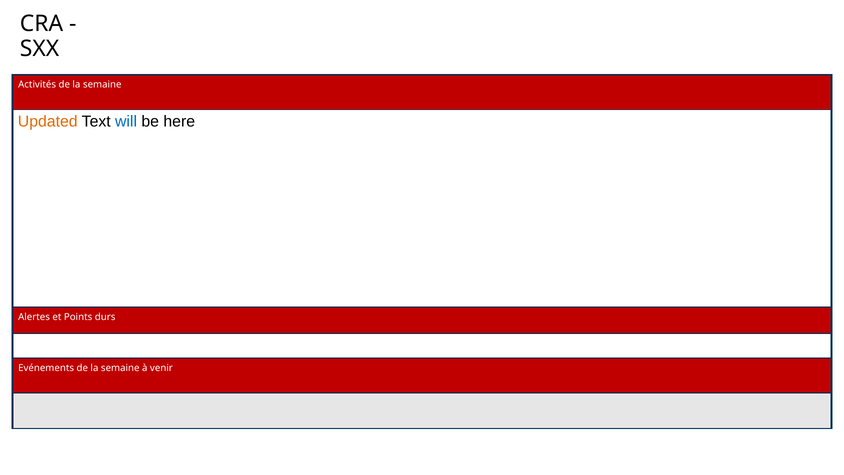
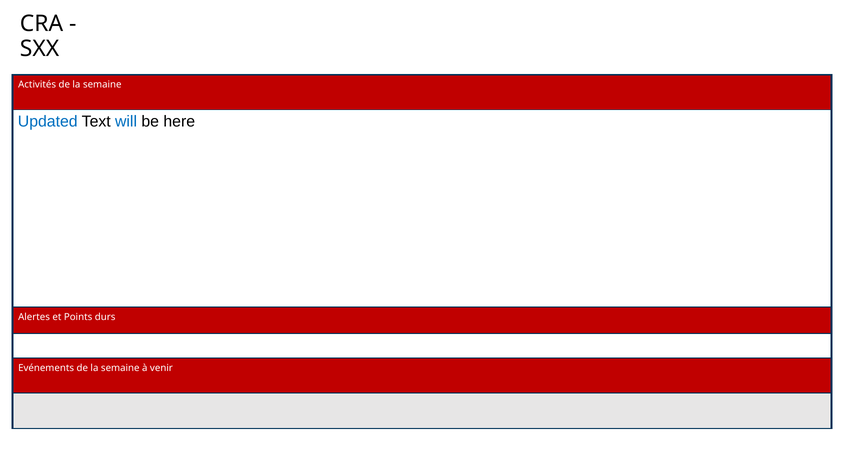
Updated colour: orange -> blue
